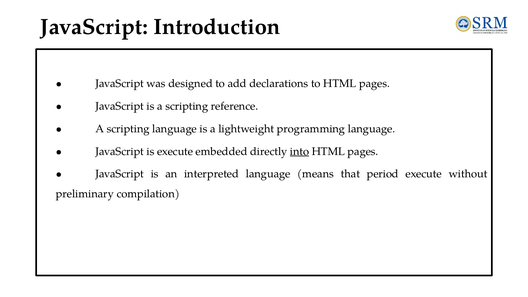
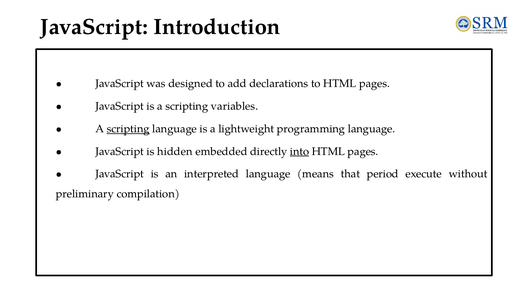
reference: reference -> variables
scripting at (128, 129) underline: none -> present
is execute: execute -> hidden
